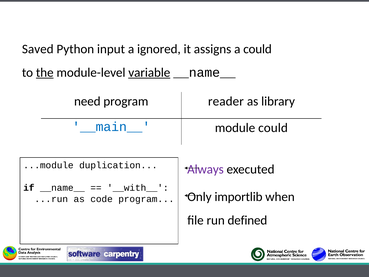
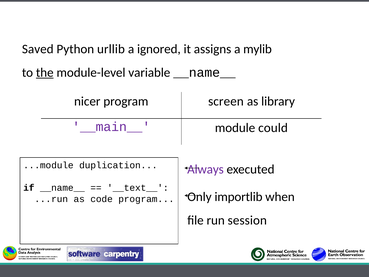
input: input -> urllib
a could: could -> mylib
variable underline: present -> none
need: need -> nicer
reader: reader -> screen
__main__ colour: blue -> purple
__with__: __with__ -> __text__
defined: defined -> session
